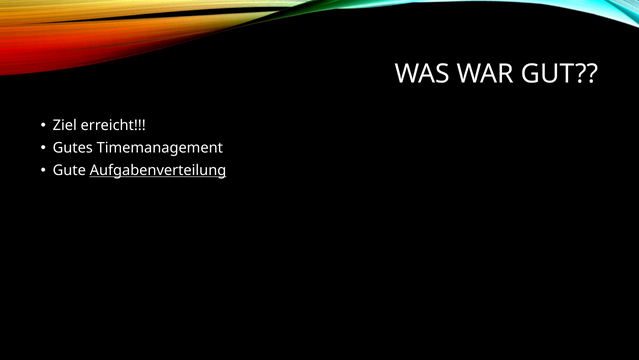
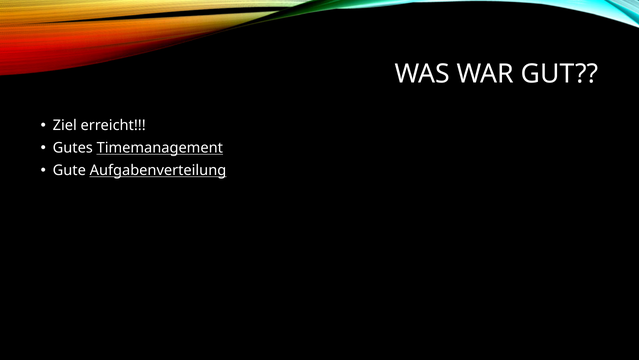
Timemanagement underline: none -> present
